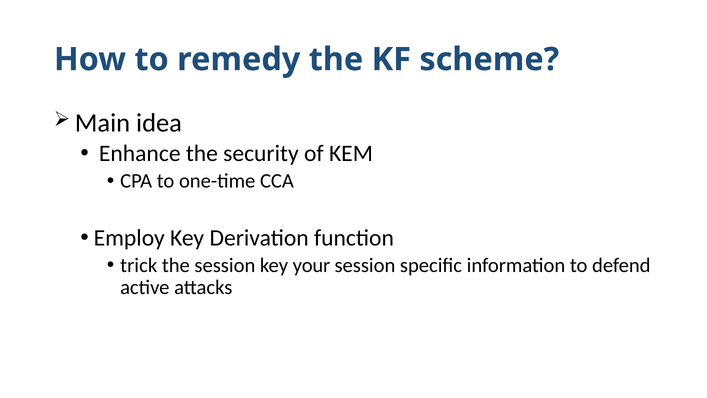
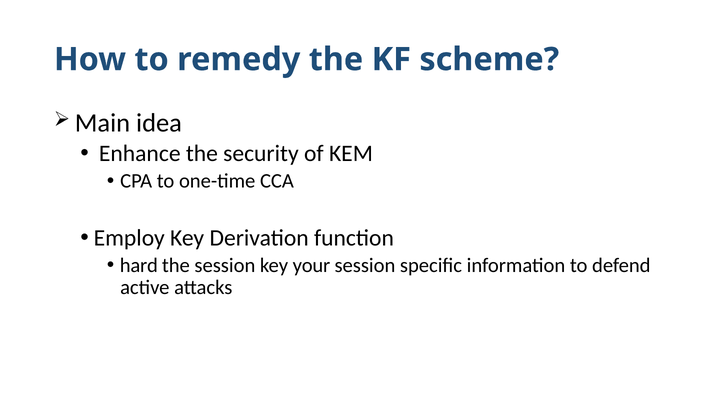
trick: trick -> hard
